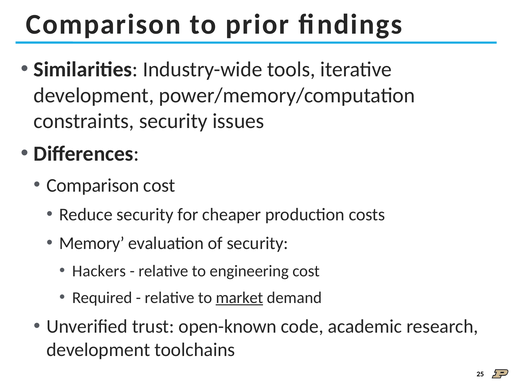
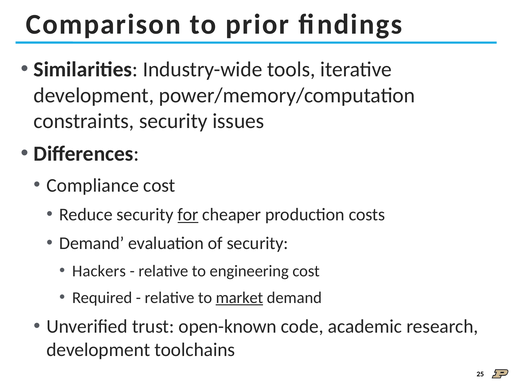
Comparison at (93, 185): Comparison -> Compliance
for underline: none -> present
Memory at (92, 243): Memory -> Demand
